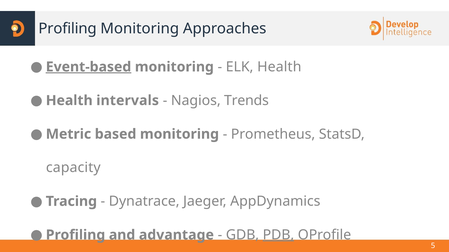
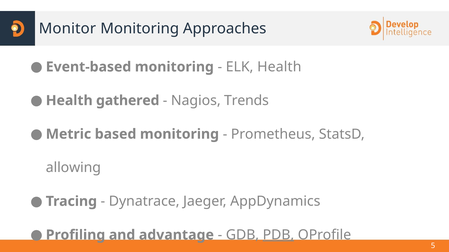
Profiling at (68, 29): Profiling -> Monitor
Event-based underline: present -> none
intervals: intervals -> gathered
capacity: capacity -> allowing
